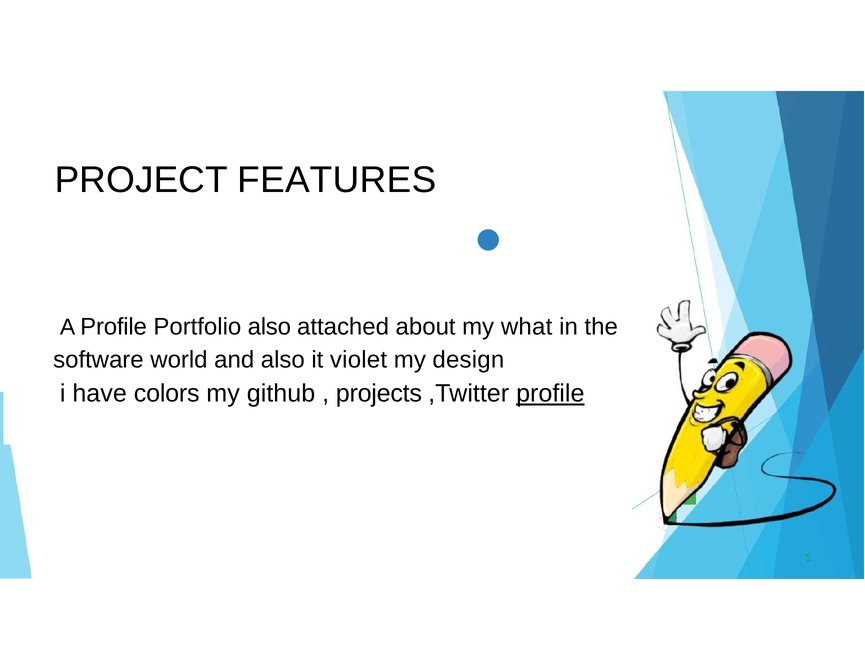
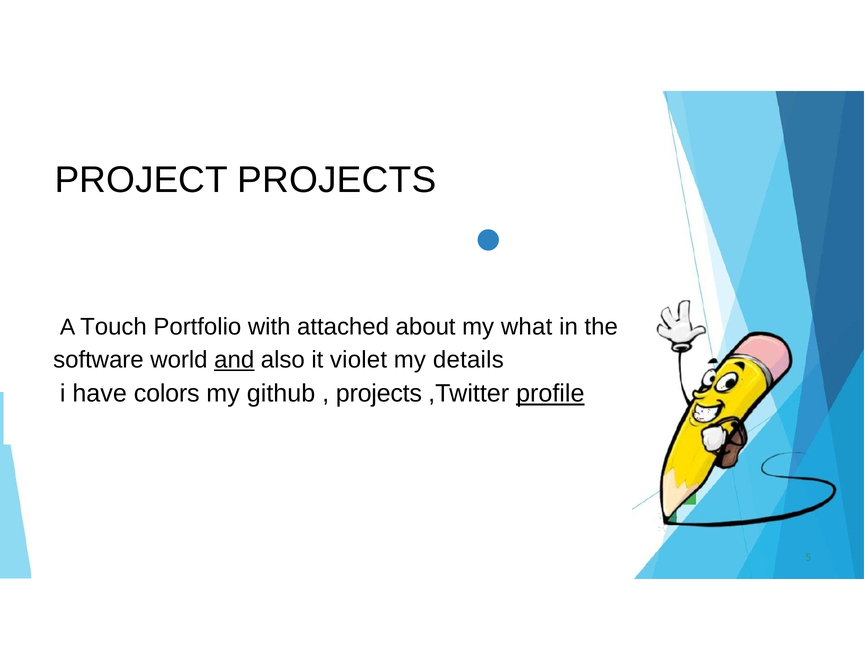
PROJECT FEATURES: FEATURES -> PROJECTS
A Profile: Profile -> Touch
Portfolio also: also -> with
and underline: none -> present
design: design -> details
